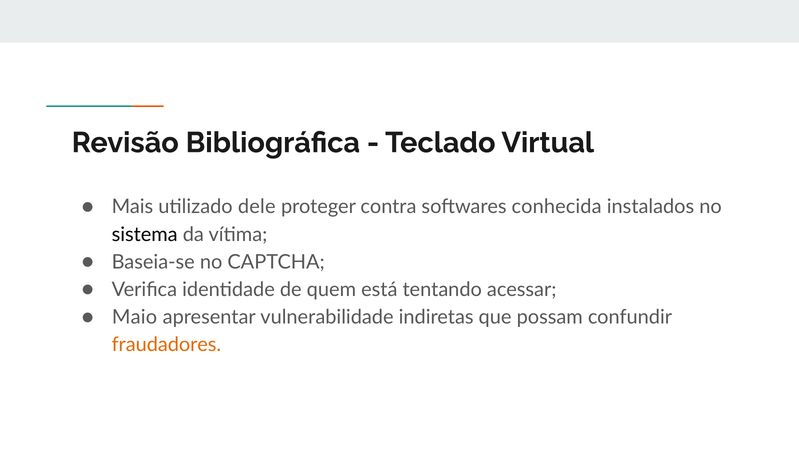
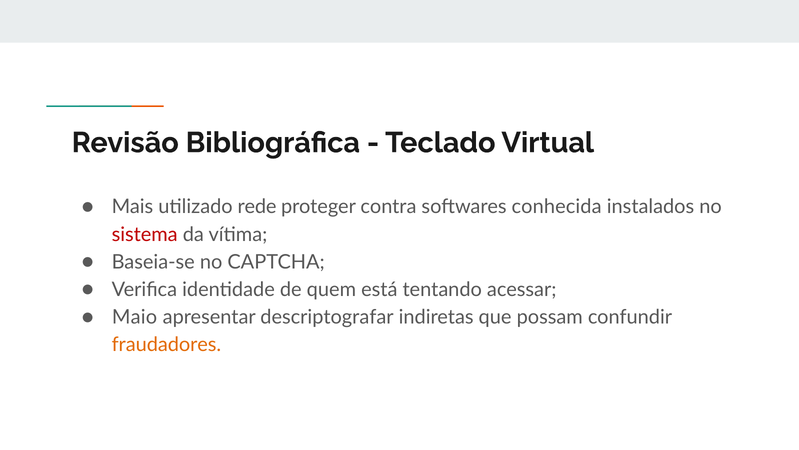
dele: dele -> rede
sistema colour: black -> red
vulnerabilidade: vulnerabilidade -> descriptografar
